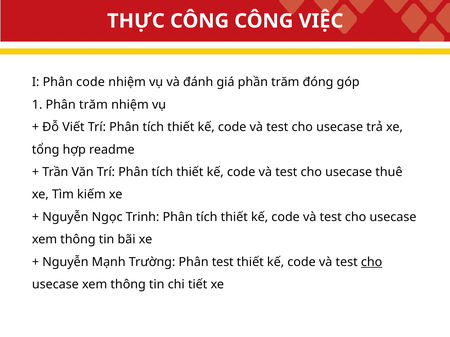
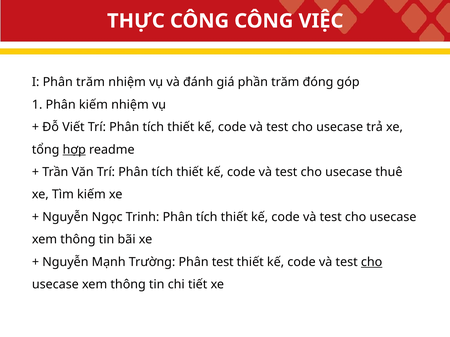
Phân code: code -> trăm
Phân trăm: trăm -> kiếm
hợp underline: none -> present
